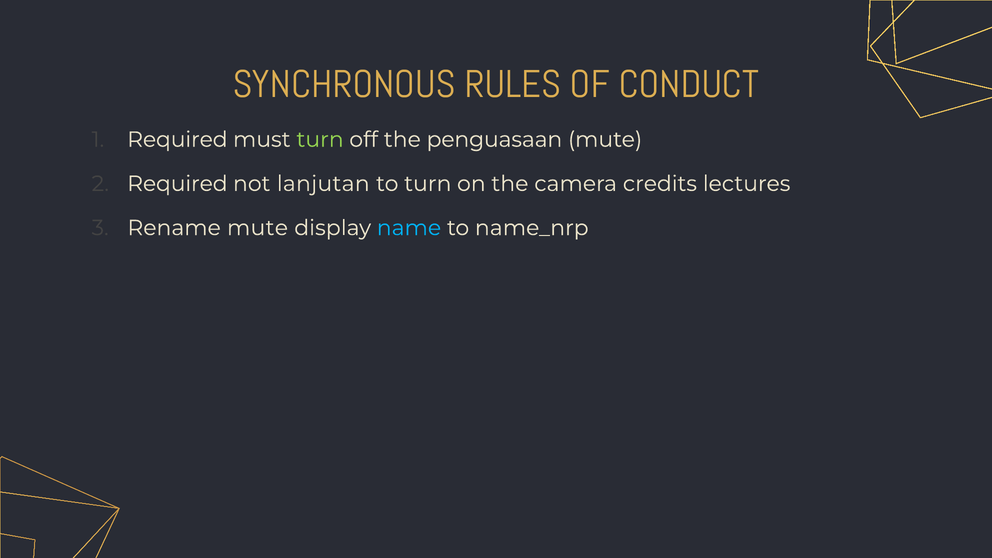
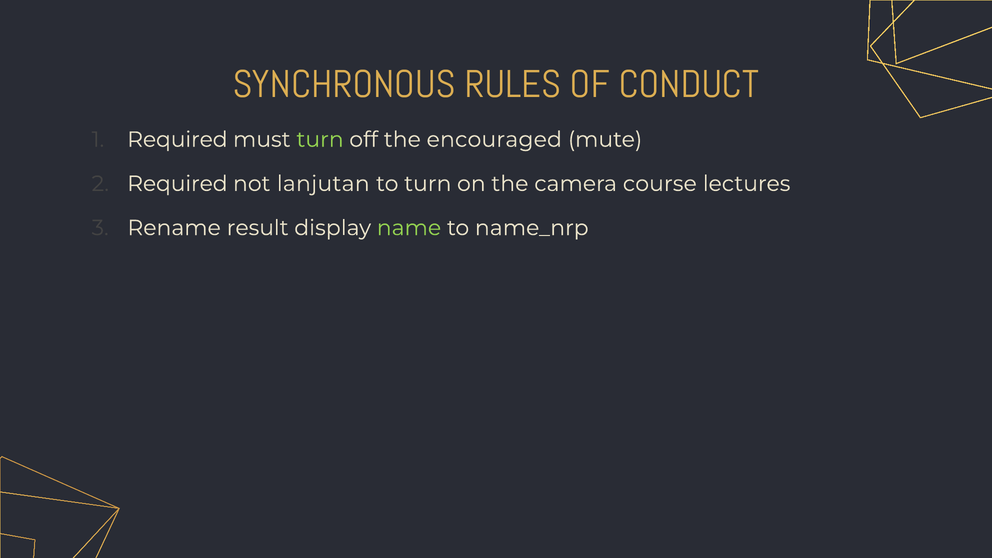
penguasaan: penguasaan -> encouraged
credits: credits -> course
Rename mute: mute -> result
name colour: light blue -> light green
